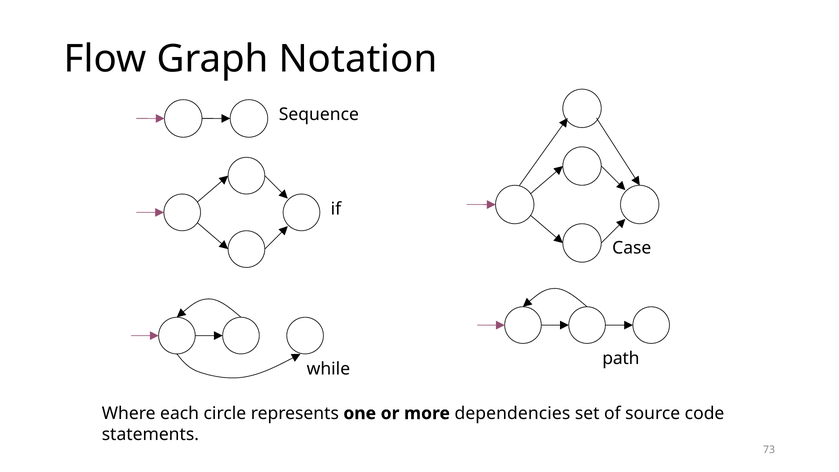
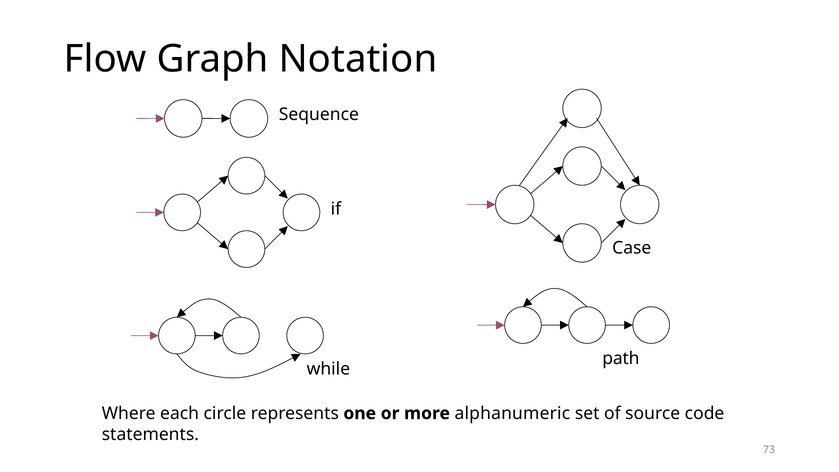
dependencies: dependencies -> alphanumeric
